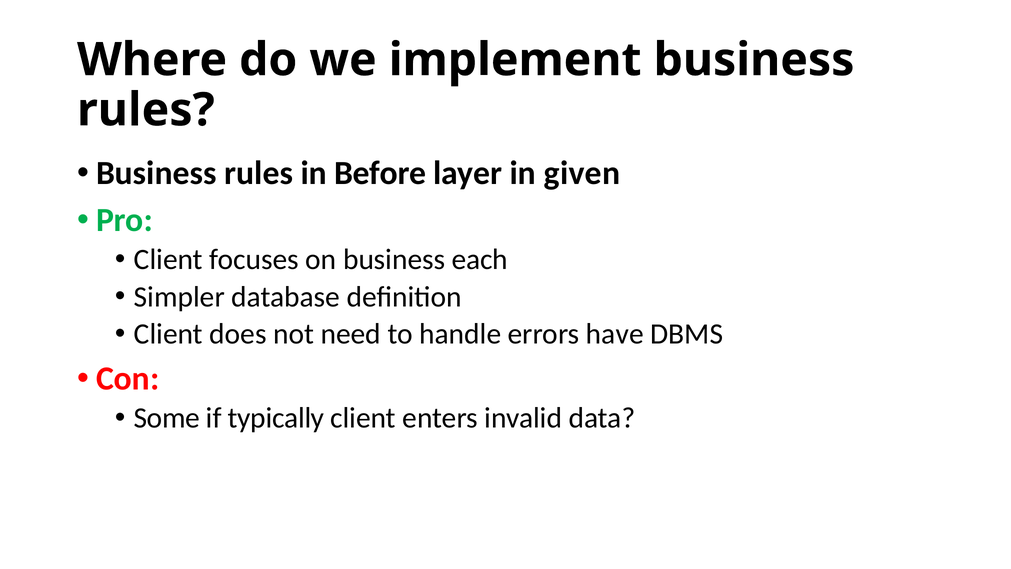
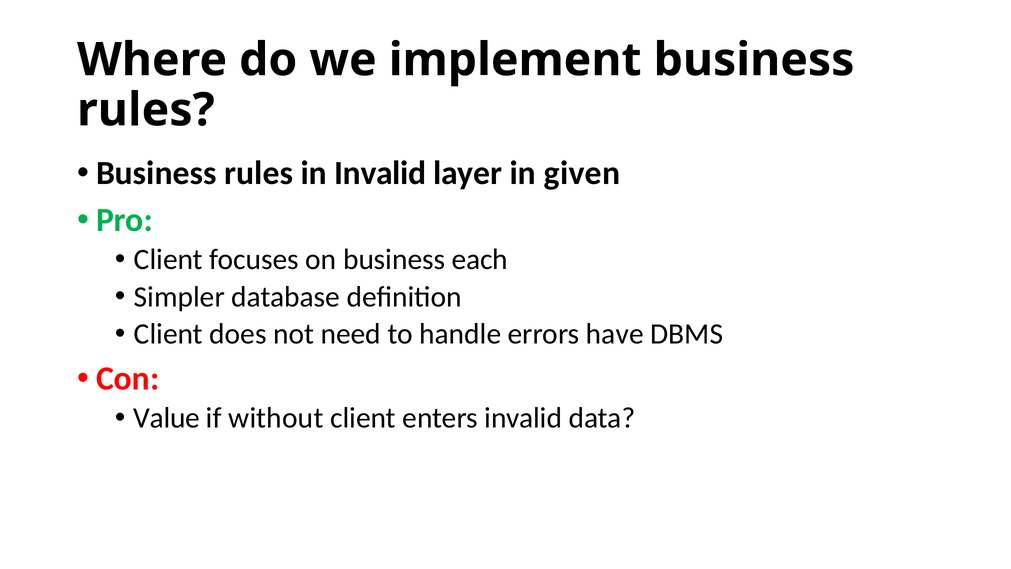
in Before: Before -> Invalid
Some: Some -> Value
typically: typically -> without
